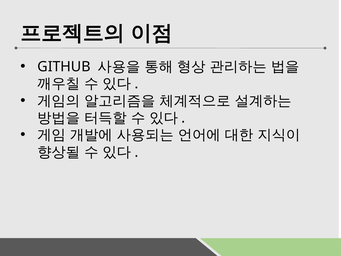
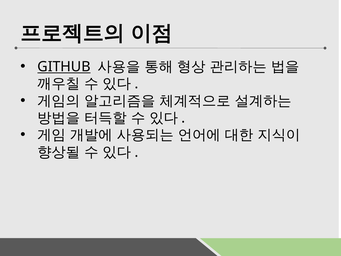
GITHUB underline: none -> present
